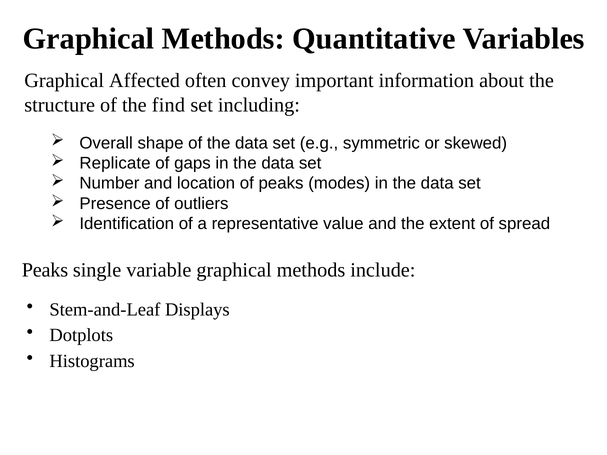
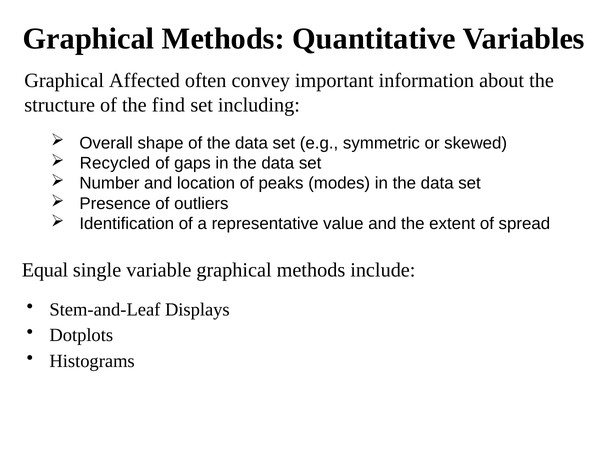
Replicate: Replicate -> Recycled
Peaks at (45, 270): Peaks -> Equal
